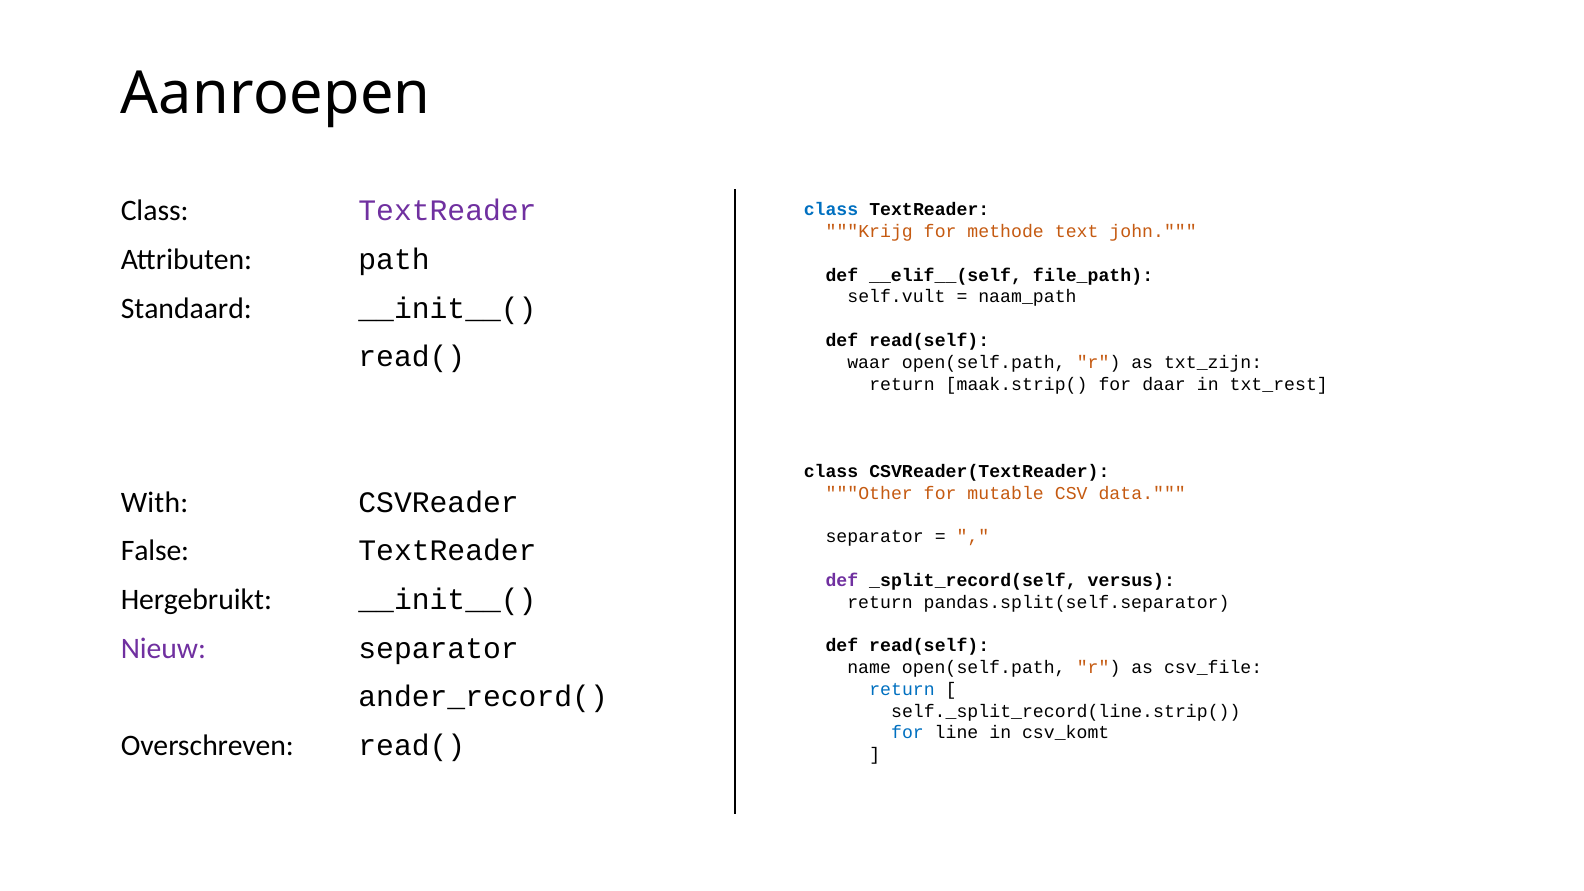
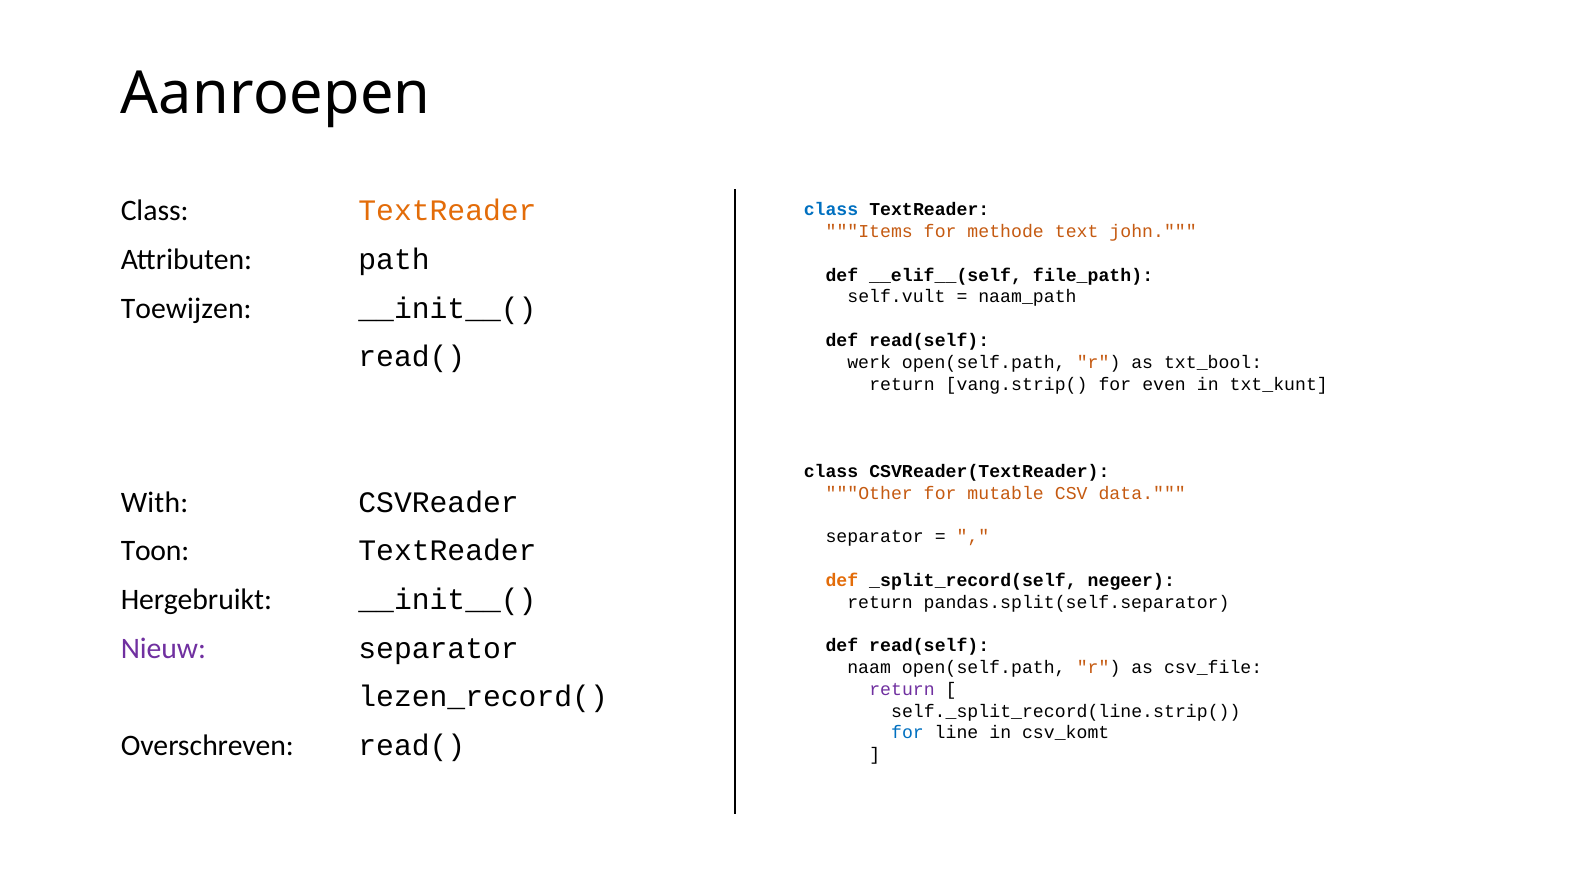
TextReader at (447, 211) colour: purple -> orange
Krijg: Krijg -> Items
Standaard: Standaard -> Toewijzen
waar: waar -> werk
txt_zijn: txt_zijn -> txt_bool
maak.strip(: maak.strip( -> vang.strip(
daar: daar -> even
txt_rest: txt_rest -> txt_kunt
False: False -> Toon
def at (842, 580) colour: purple -> orange
versus: versus -> negeer
name: name -> naam
return at (902, 689) colour: blue -> purple
ander_record(: ander_record( -> lezen_record(
